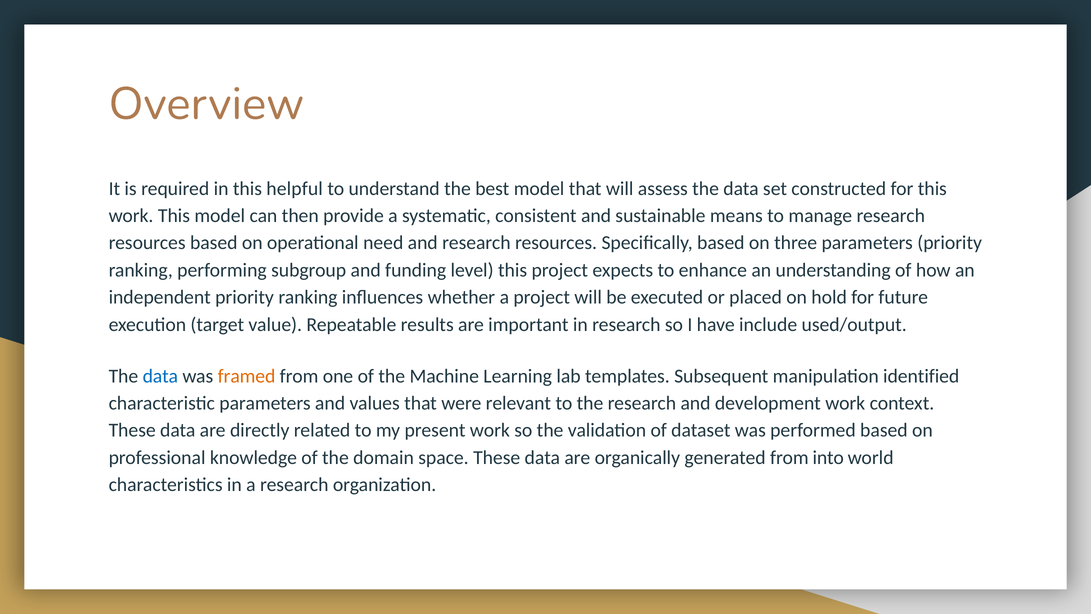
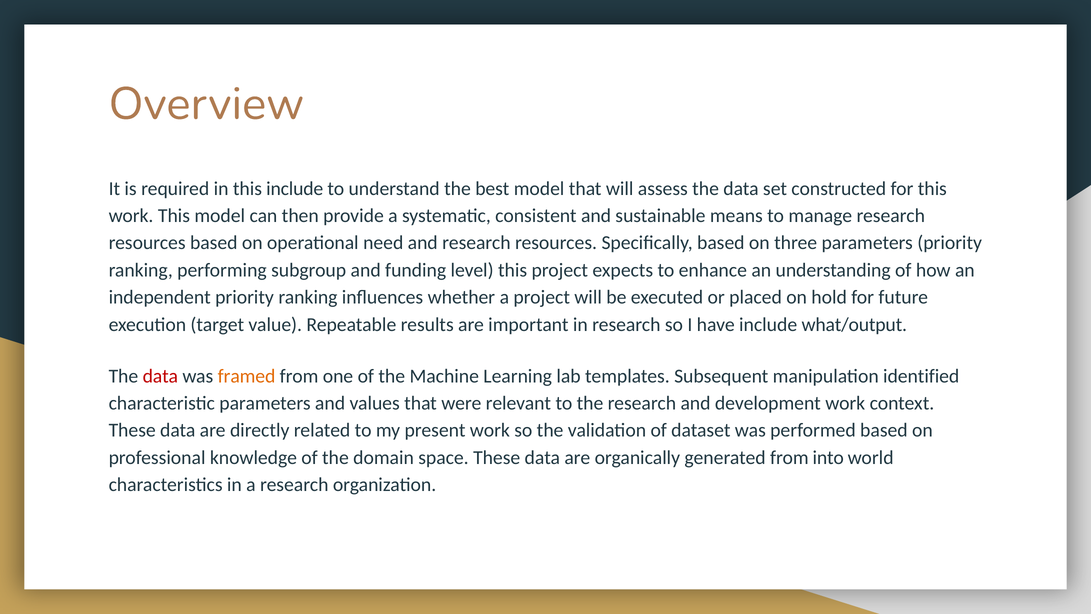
this helpful: helpful -> include
used/output: used/output -> what/output
data at (160, 376) colour: blue -> red
